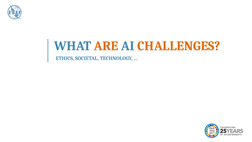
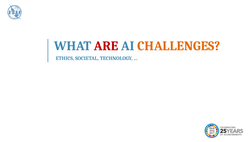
ARE colour: orange -> red
